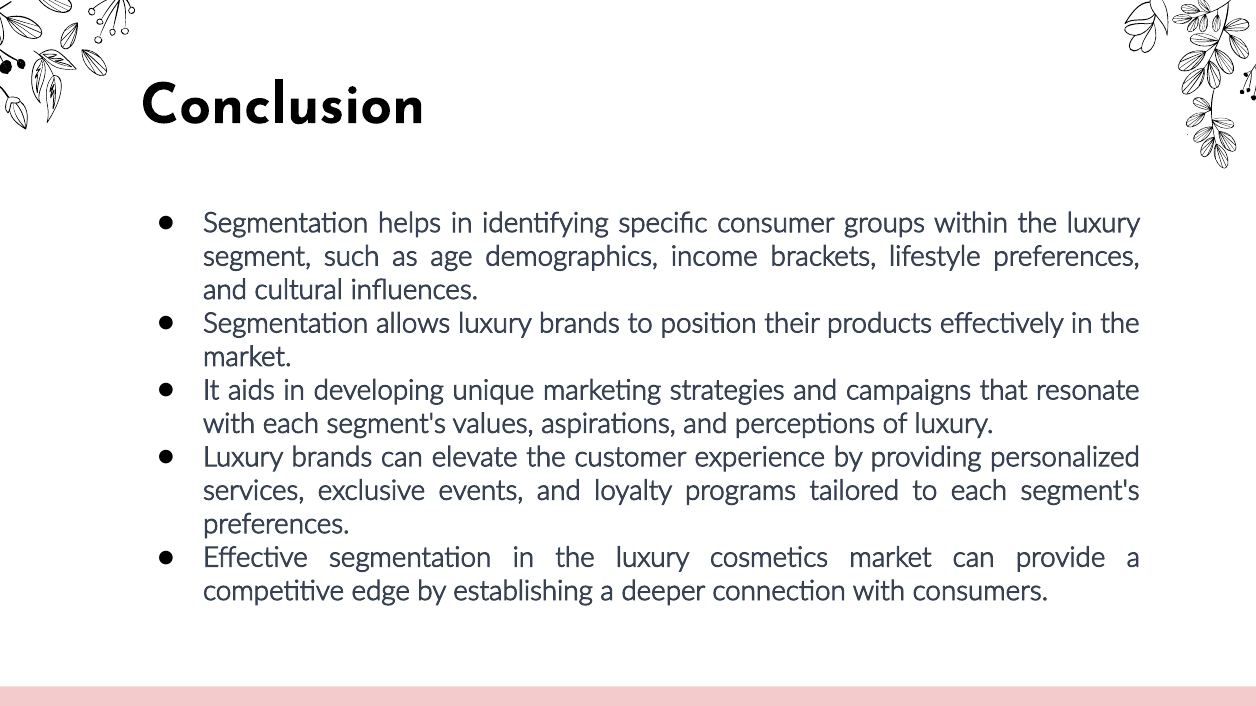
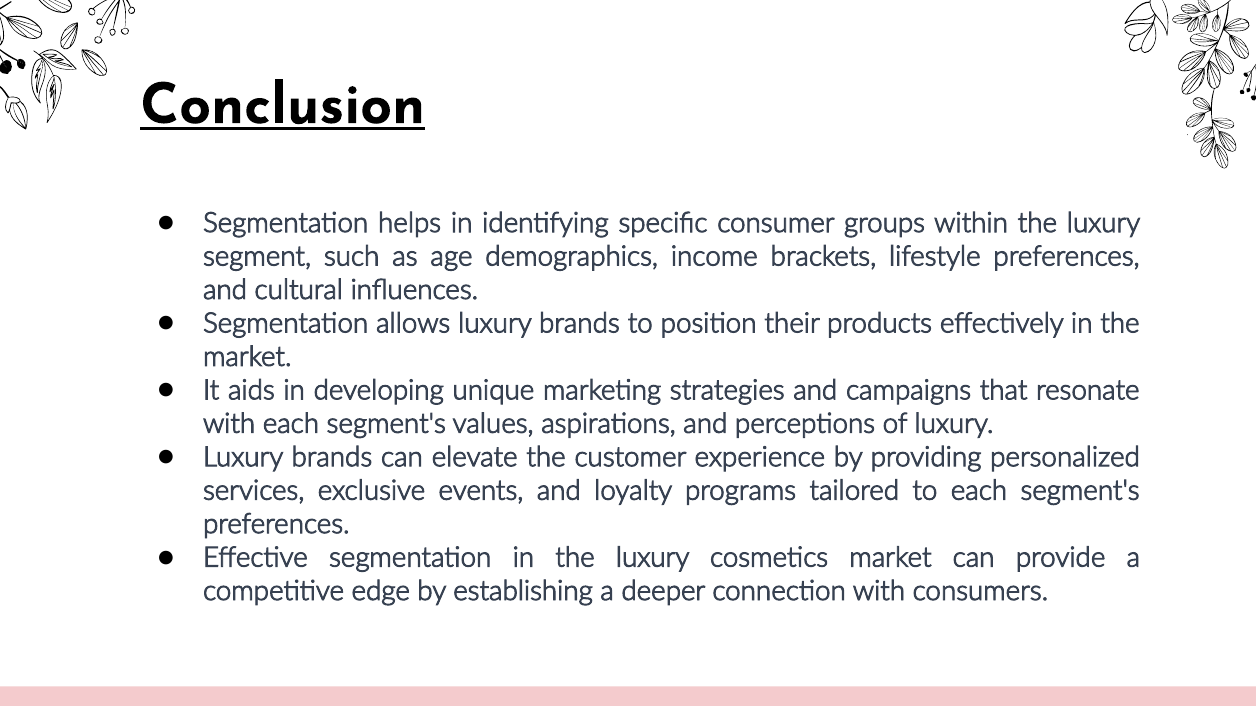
Conclusion underline: none -> present
